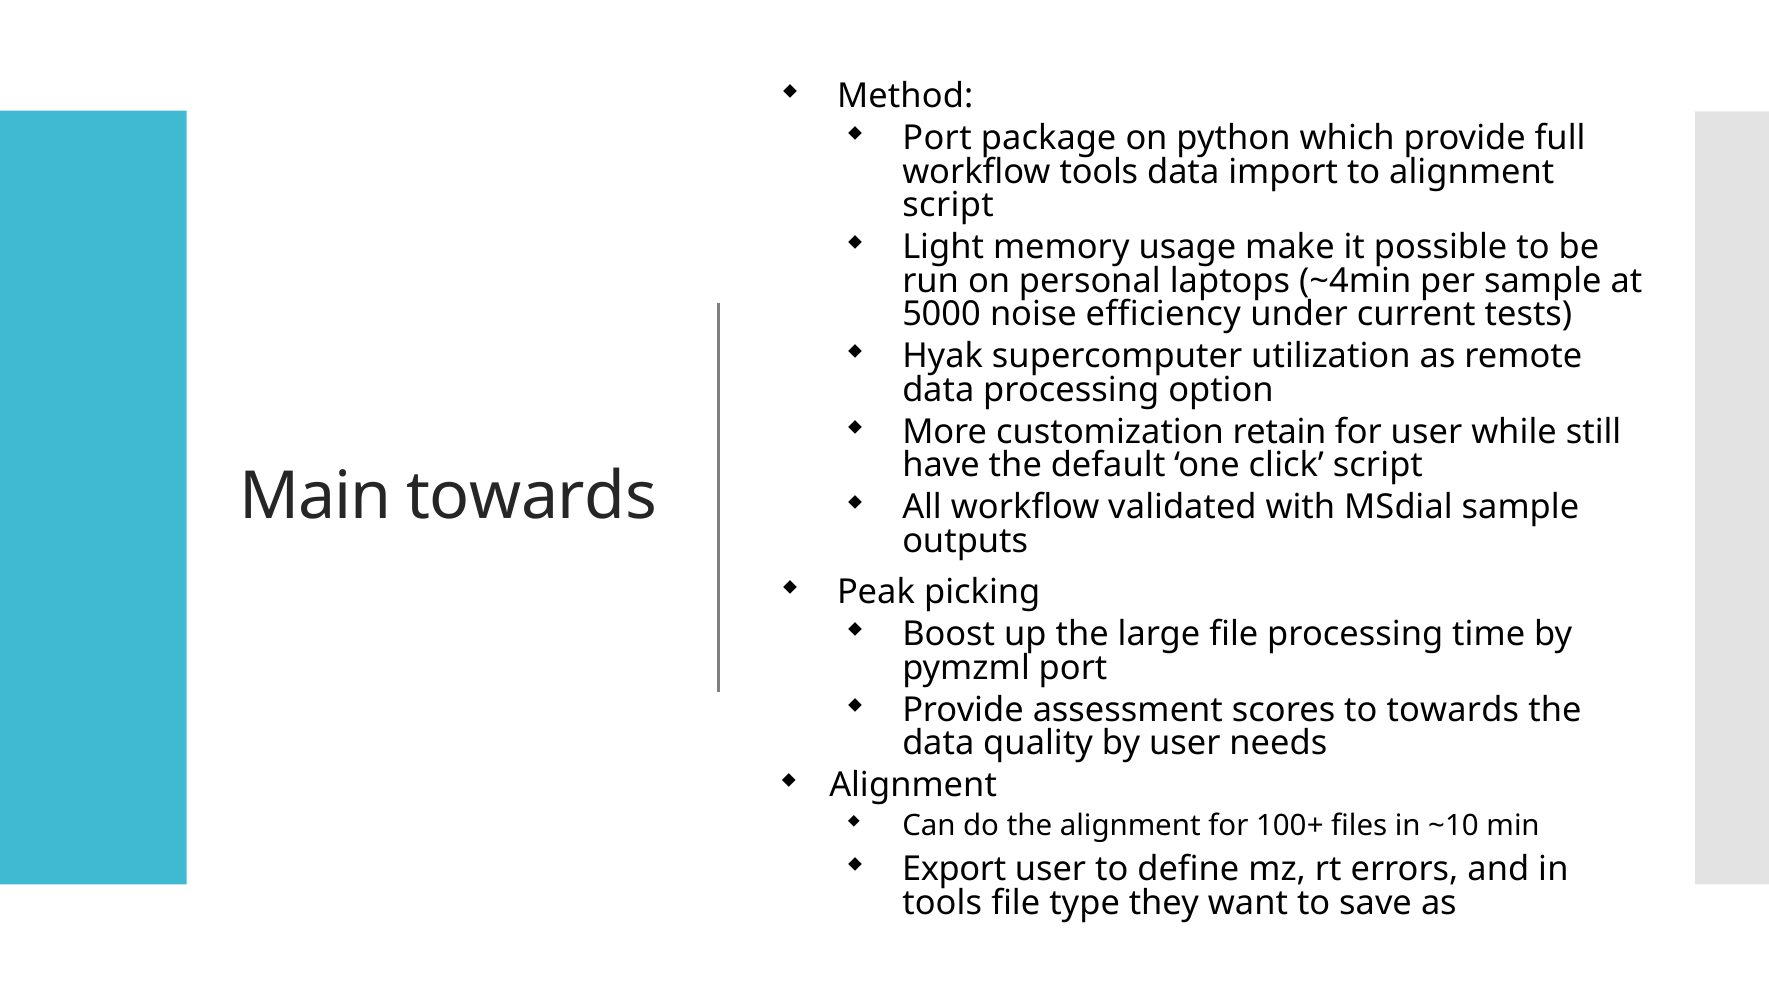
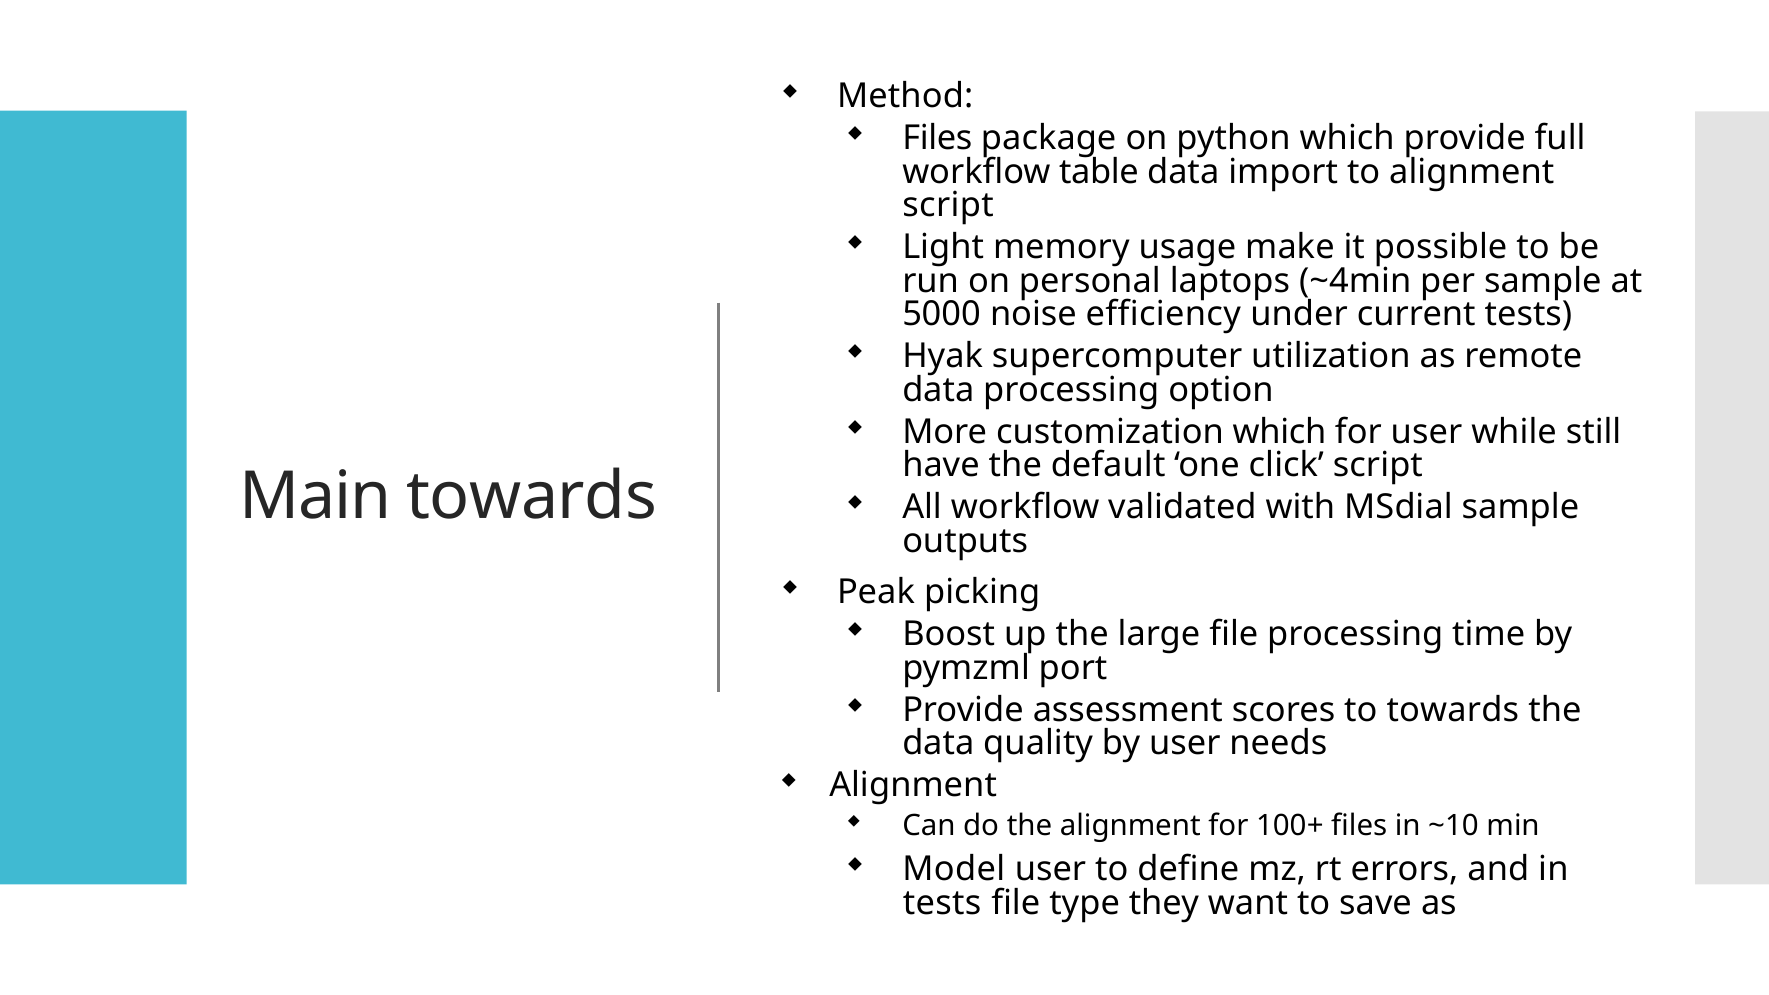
Port at (937, 138): Port -> Files
workflow tools: tools -> table
customization retain: retain -> which
Export: Export -> Model
tools at (942, 903): tools -> tests
